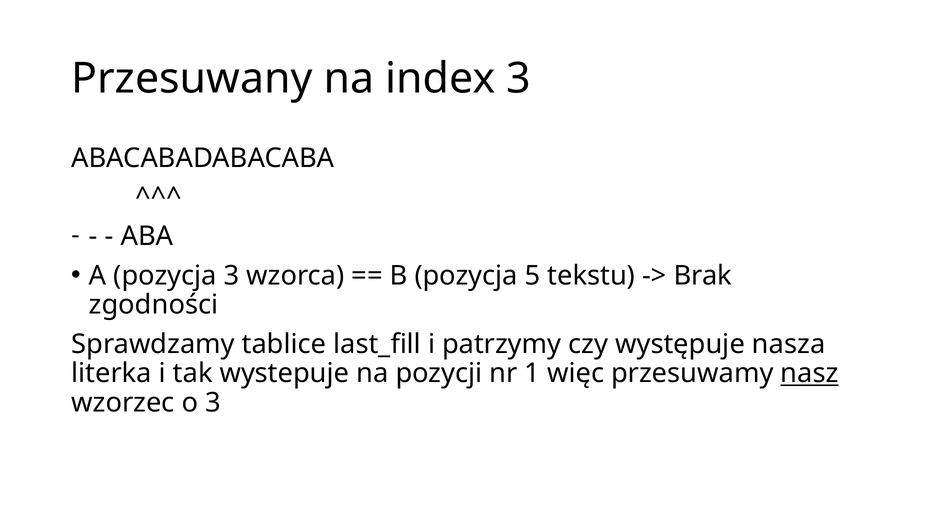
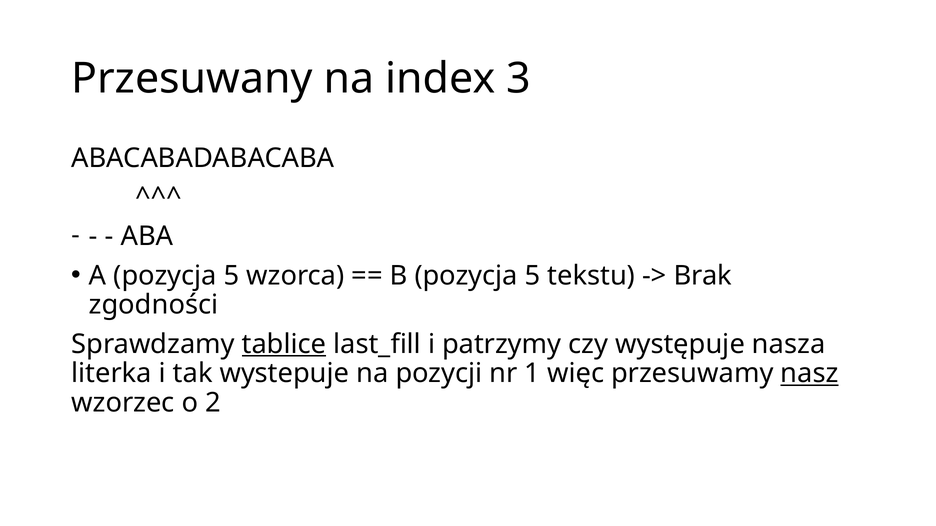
A pozycja 3: 3 -> 5
tablice underline: none -> present
o 3: 3 -> 2
